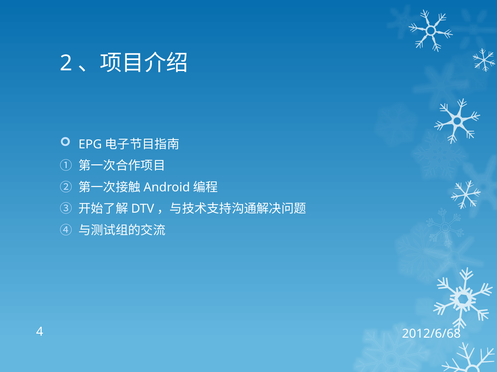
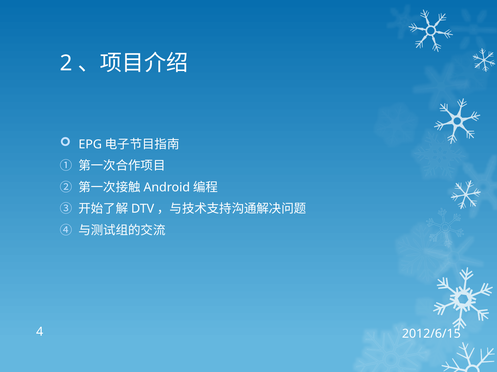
2012/6/68: 2012/6/68 -> 2012/6/15
